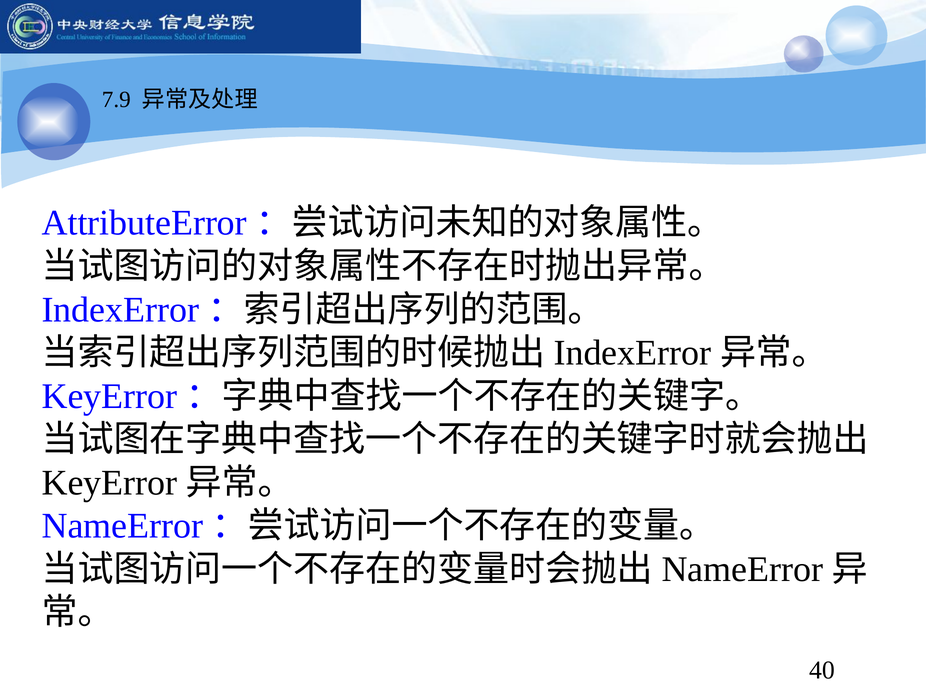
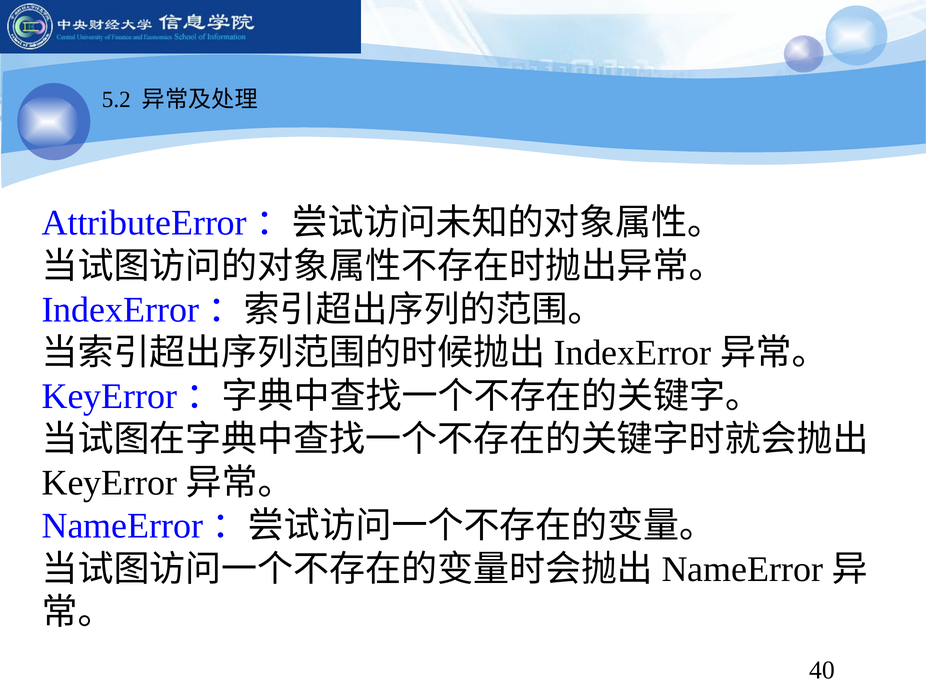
7.9: 7.9 -> 5.2
